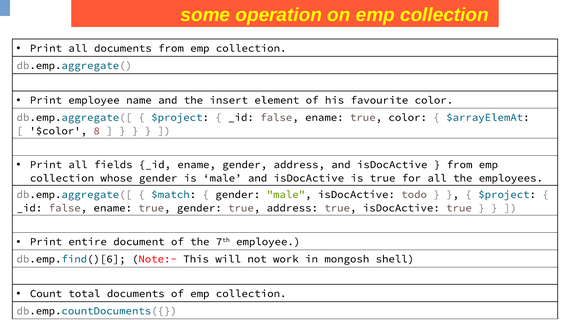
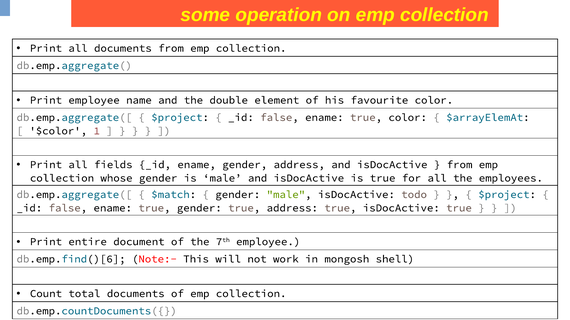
insert: insert -> double
8: 8 -> 1
